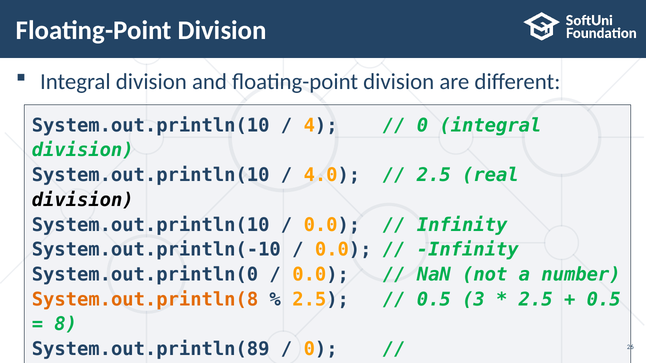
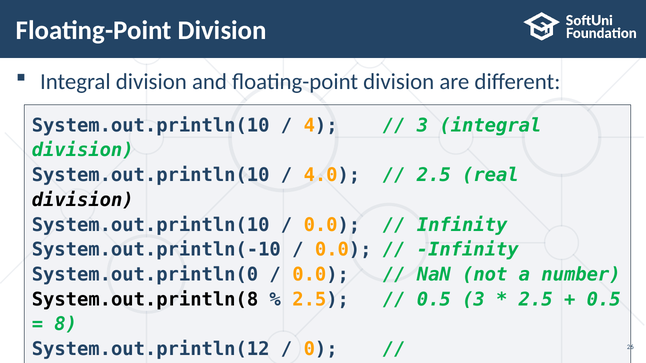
0 at (422, 126): 0 -> 3
System.out.println(8 colour: orange -> black
System.out.println(89: System.out.println(89 -> System.out.println(12
